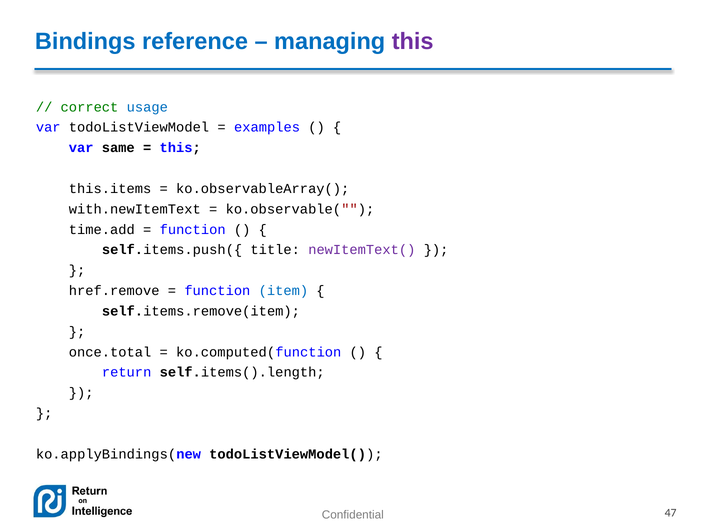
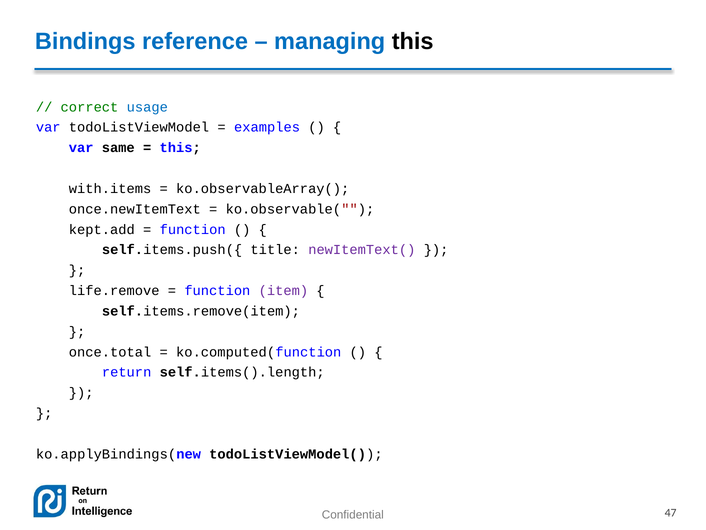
this at (413, 41) colour: purple -> black
this.items: this.items -> with.items
with.newItemText: with.newItemText -> once.newItemText
time.add: time.add -> kept.add
href.remove: href.remove -> life.remove
item colour: blue -> purple
